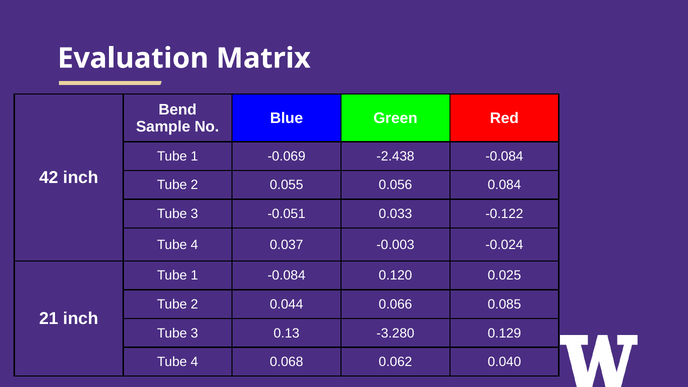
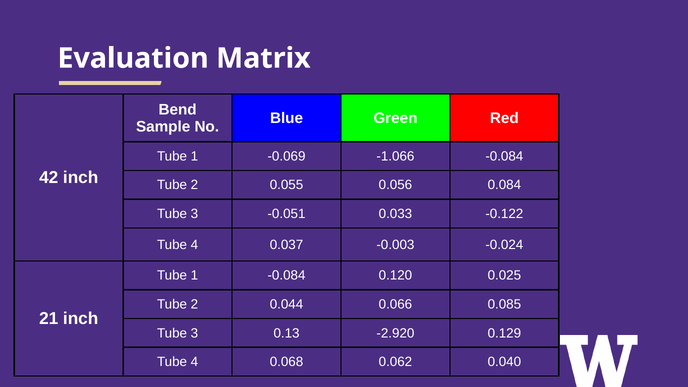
-2.438: -2.438 -> -1.066
-3.280: -3.280 -> -2.920
